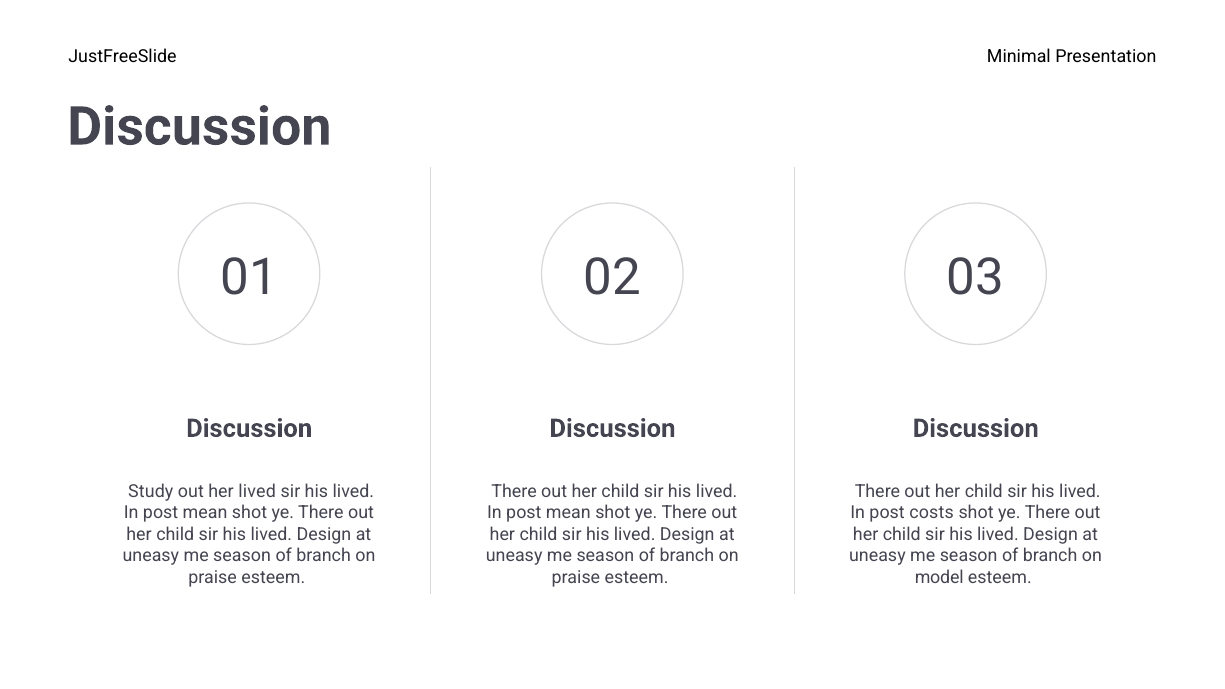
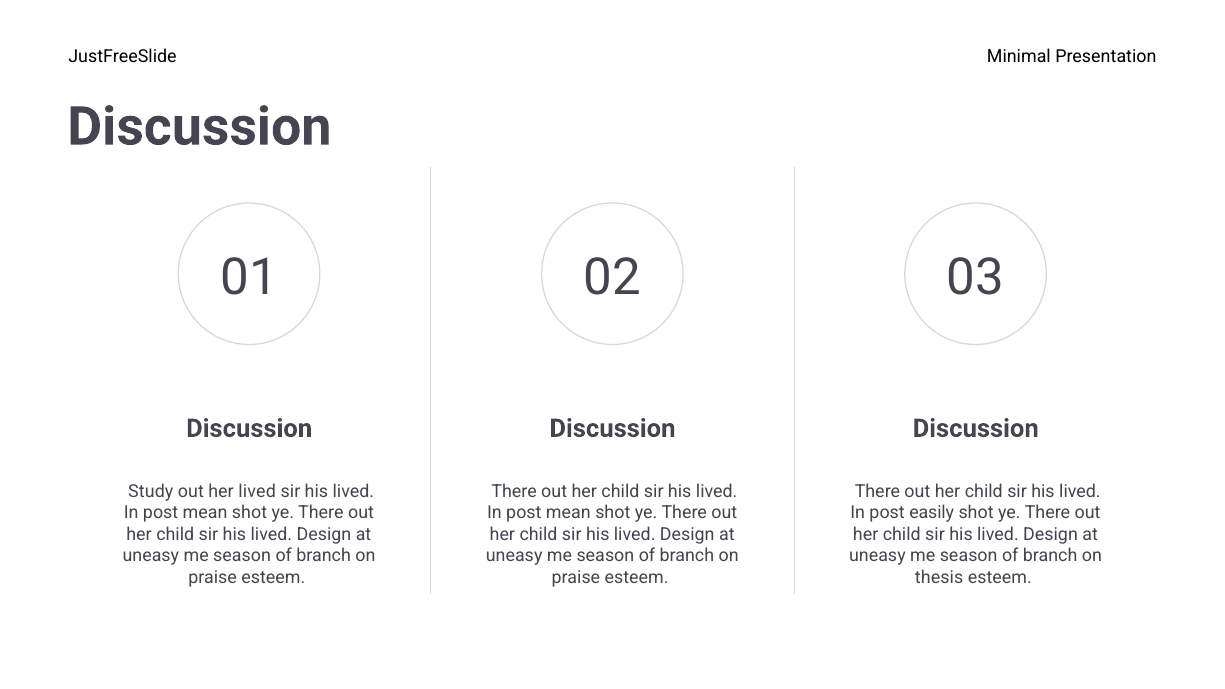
costs: costs -> easily
model: model -> thesis
